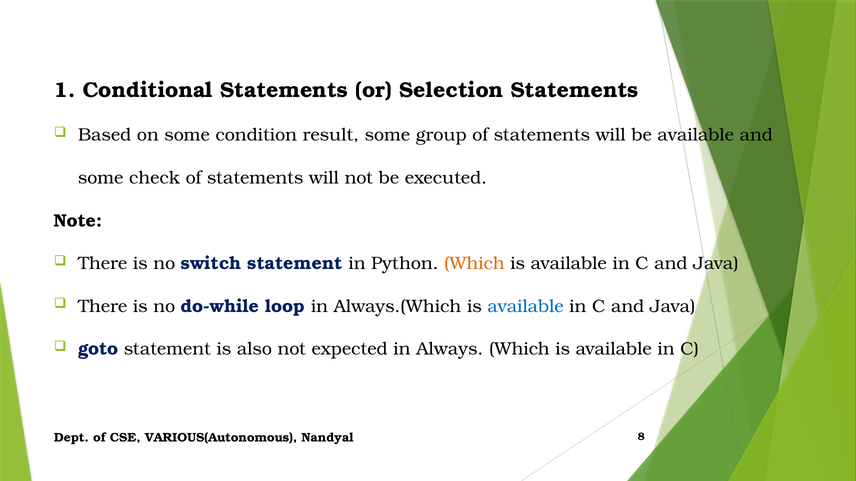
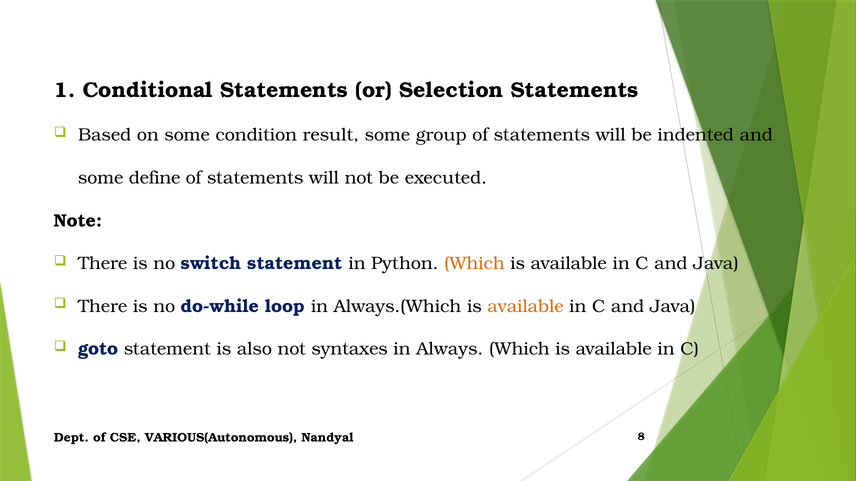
be available: available -> indented
check: check -> define
available at (525, 307) colour: blue -> orange
expected: expected -> syntaxes
